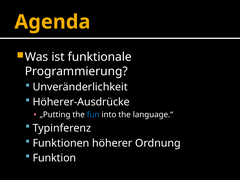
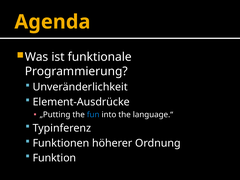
Höherer-Ausdrücke: Höherer-Ausdrücke -> Element-Ausdrücke
